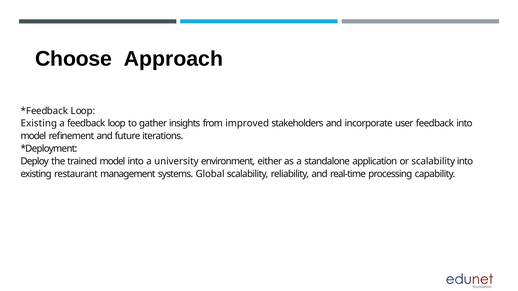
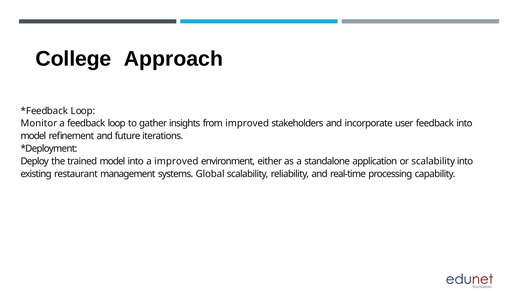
Choose: Choose -> College
Existing at (39, 124): Existing -> Monitor
a university: university -> improved
